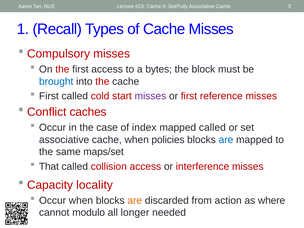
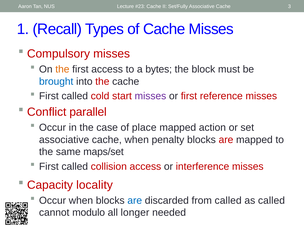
the at (62, 69) colour: red -> orange
caches: caches -> parallel
index: index -> place
mapped called: called -> action
policies: policies -> penalty
are at (226, 140) colour: blue -> red
That at (49, 167): That -> First
are at (135, 200) colour: orange -> blue
from action: action -> called
as where: where -> called
